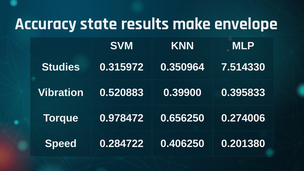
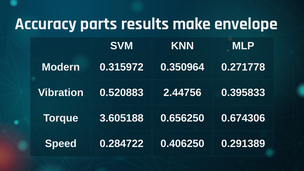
state: state -> parts
Studies: Studies -> Modern
7.514330: 7.514330 -> 0.271778
0.39900: 0.39900 -> 2.44756
0.978472: 0.978472 -> 3.605188
0.274006: 0.274006 -> 0.674306
0.201380: 0.201380 -> 0.291389
